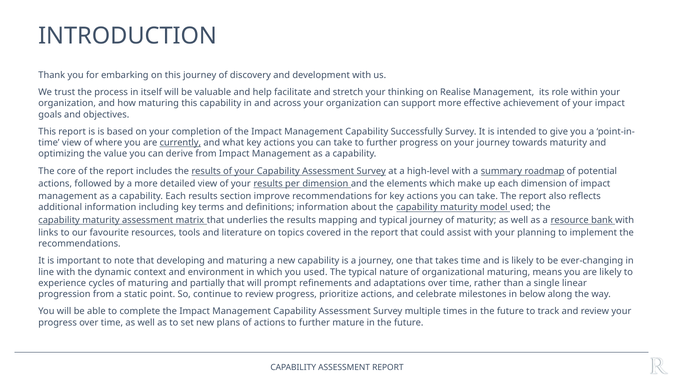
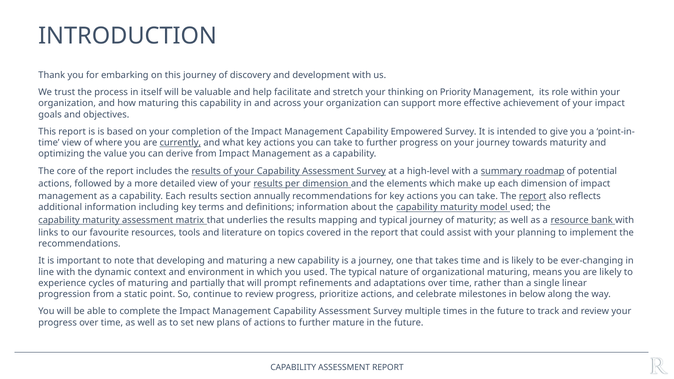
Realise: Realise -> Priority
Successfully: Successfully -> Empowered
improve: improve -> annually
report at (533, 196) underline: none -> present
